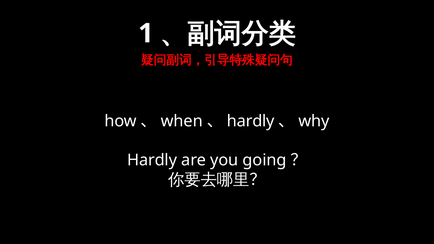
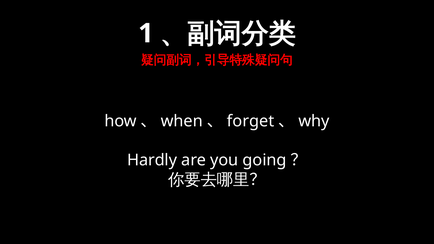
hardly at (251, 121): hardly -> forget
